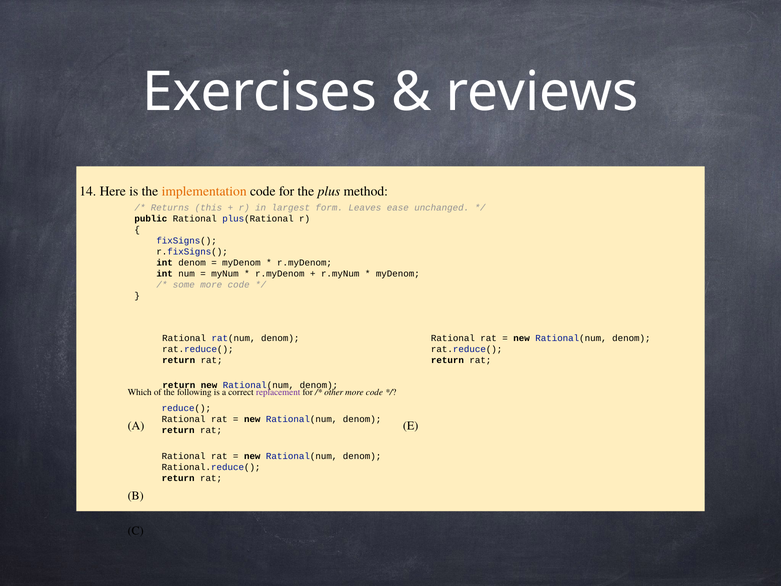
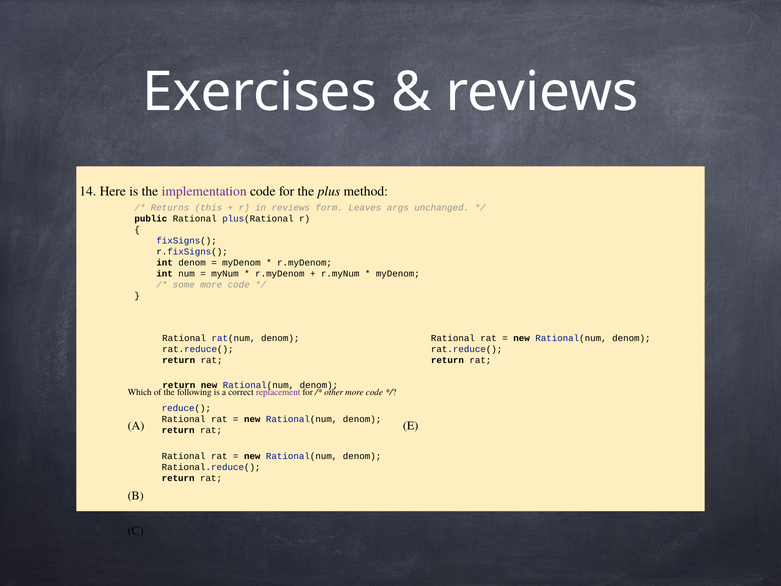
implementation colour: orange -> purple
in largest: largest -> reviews
ease: ease -> args
